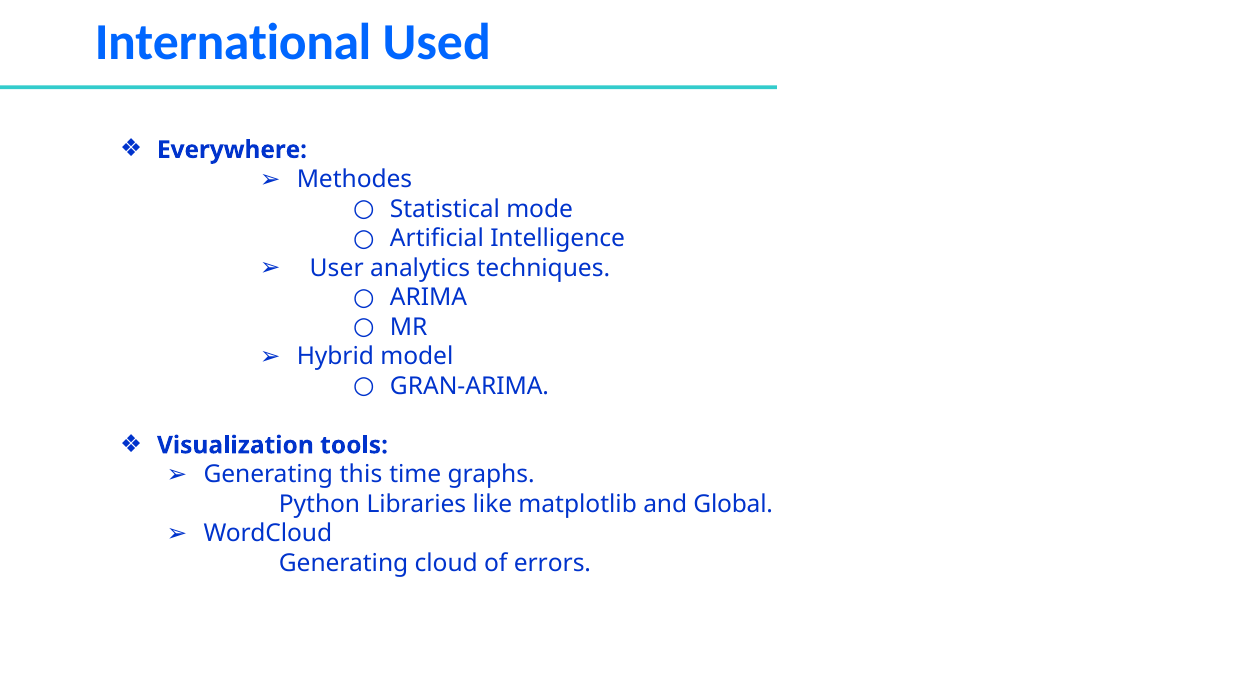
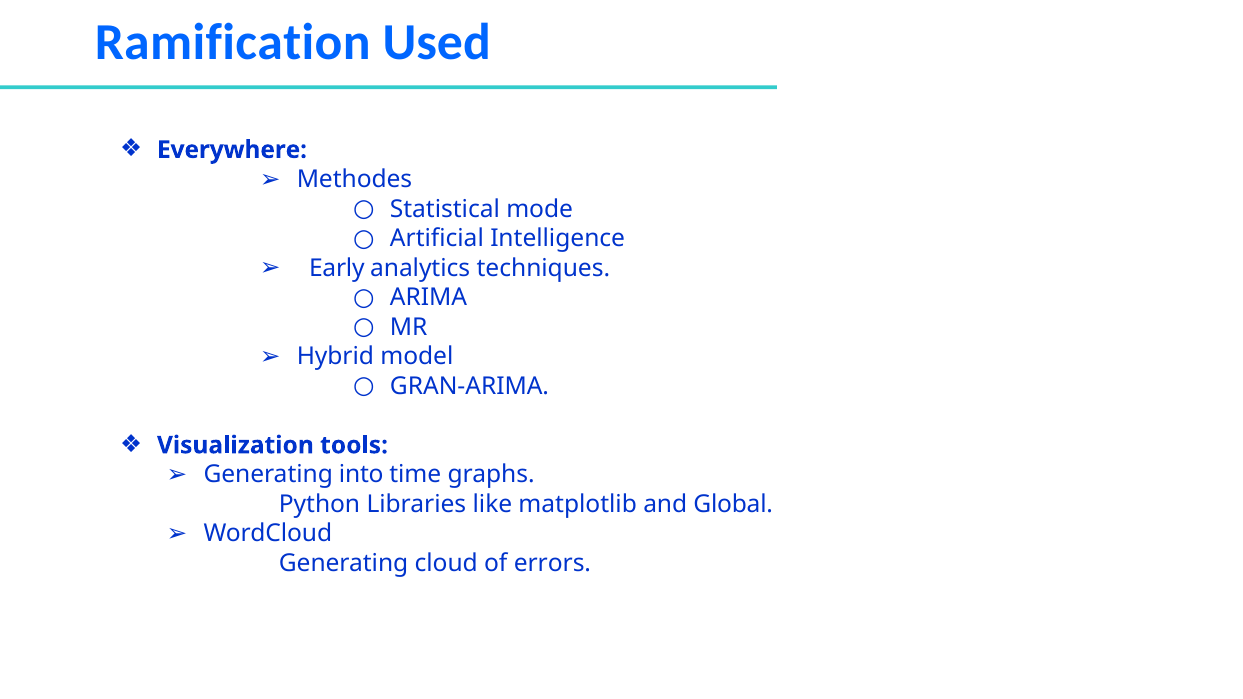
International: International -> Ramification
User: User -> Early
this: this -> into
